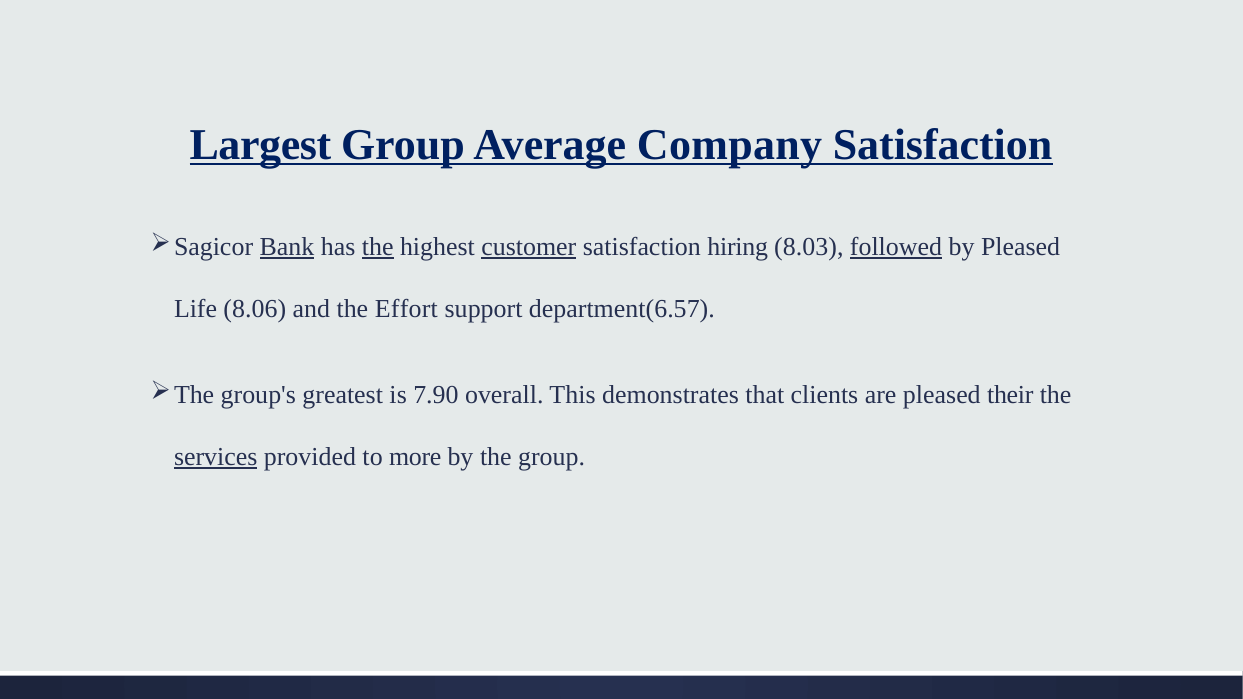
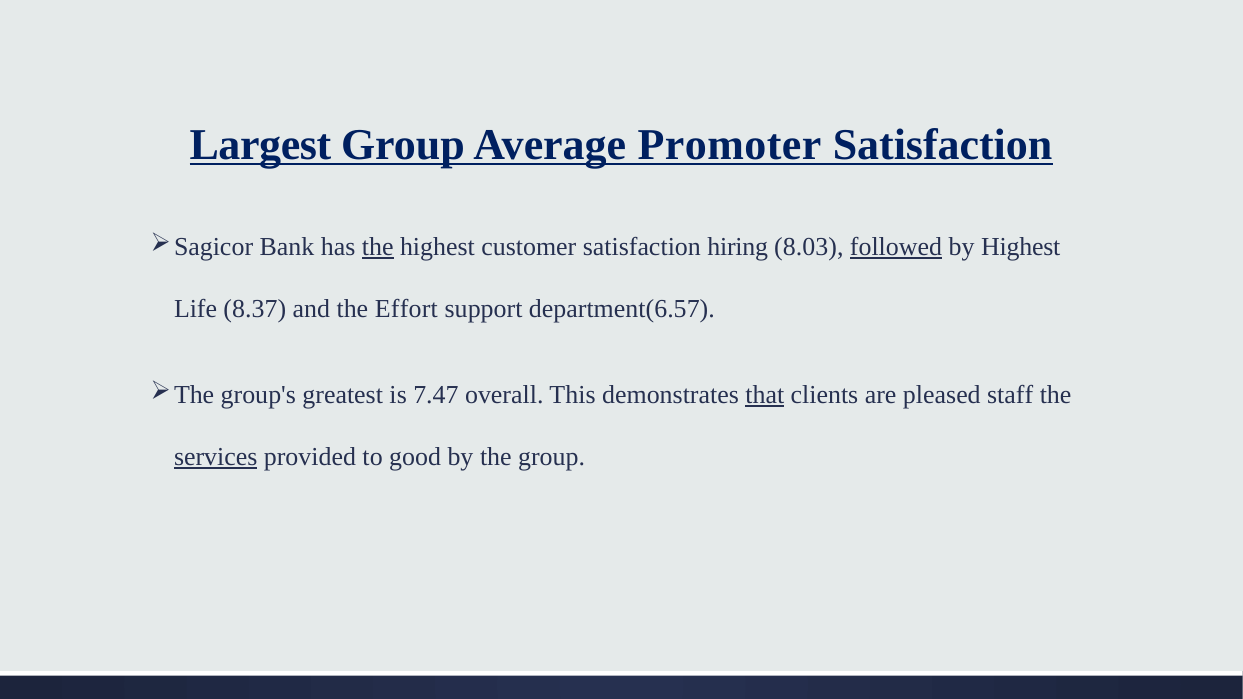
Company: Company -> Promoter
Bank underline: present -> none
customer underline: present -> none
by Pleased: Pleased -> Highest
8.06: 8.06 -> 8.37
7.90: 7.90 -> 7.47
that underline: none -> present
their: their -> staff
more: more -> good
